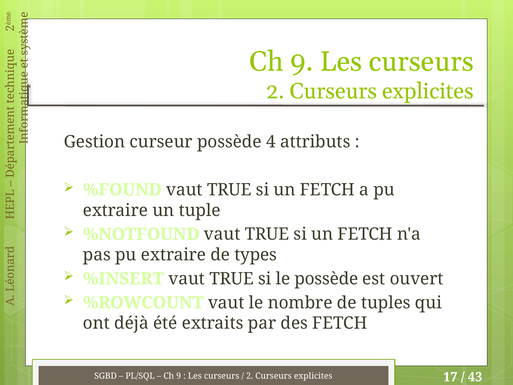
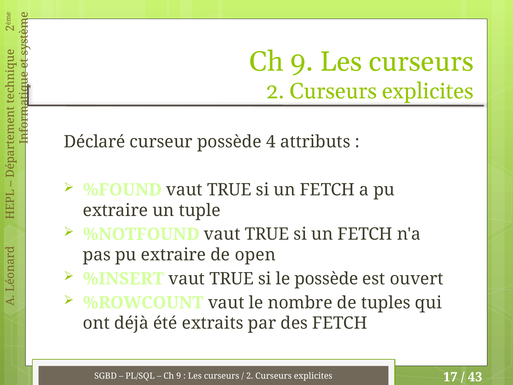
Gestion: Gestion -> Déclaré
types: types -> open
